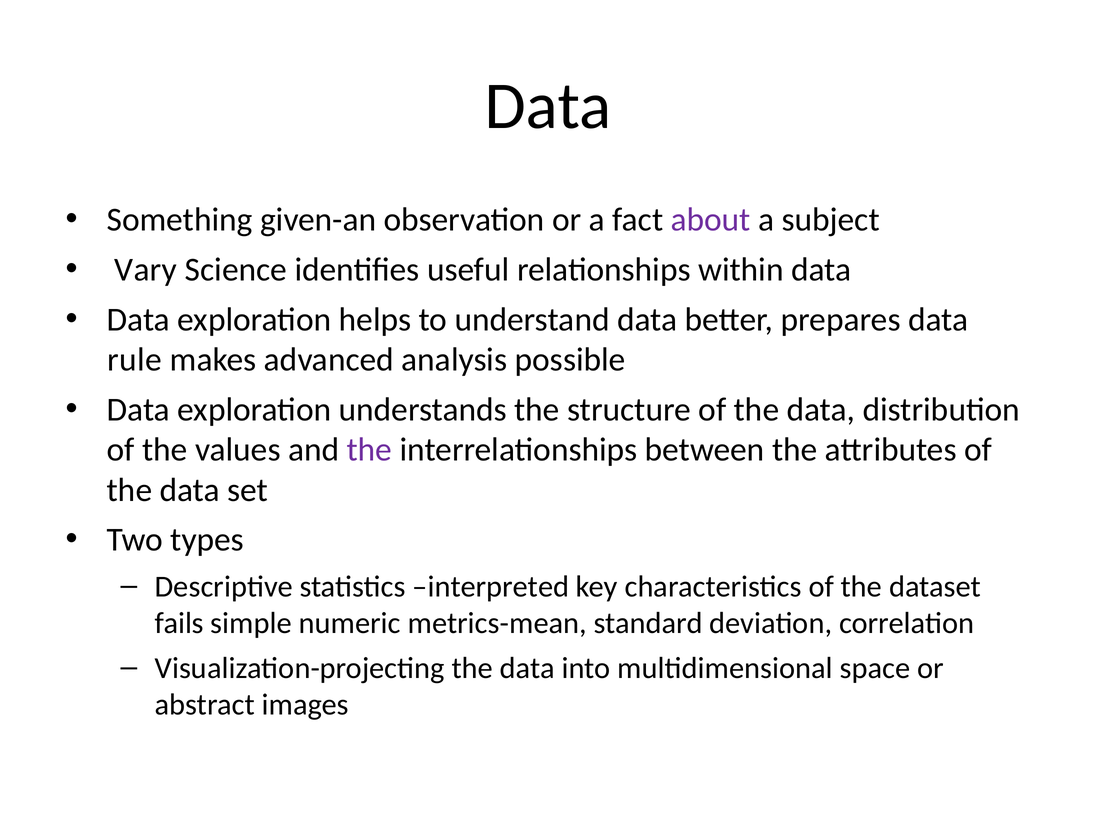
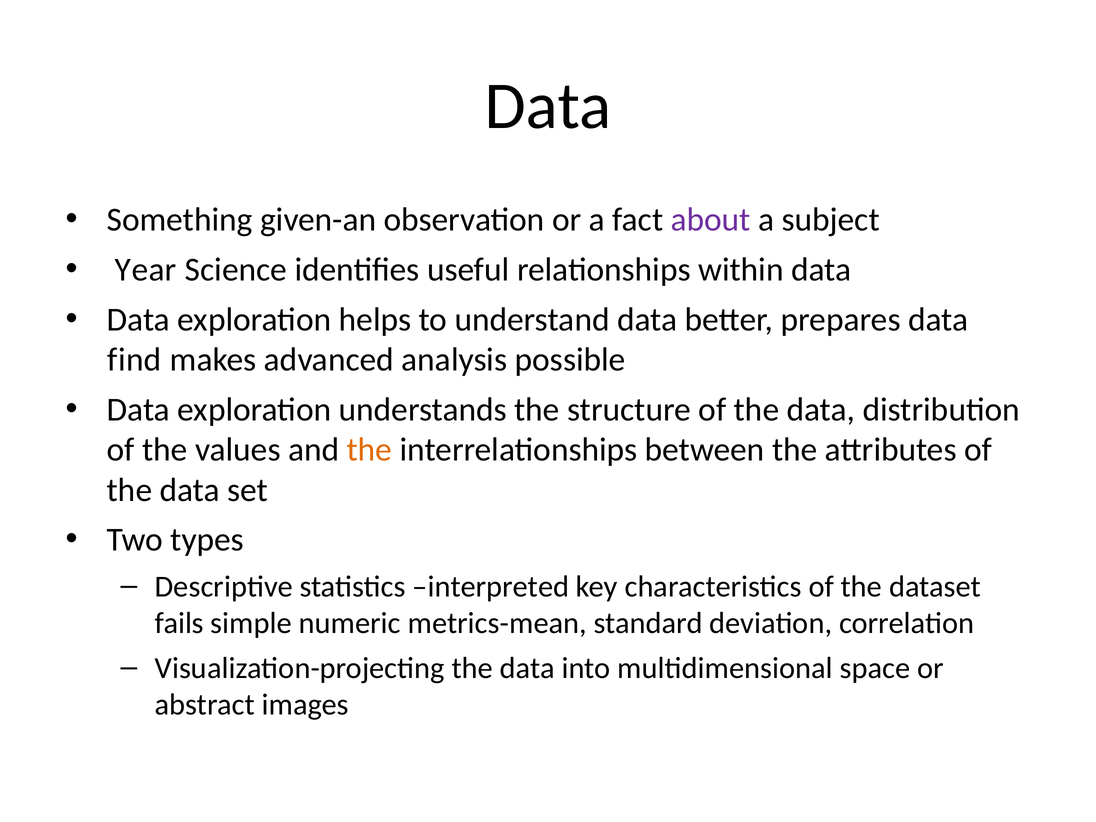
Vary: Vary -> Year
rule: rule -> find
the at (369, 450) colour: purple -> orange
